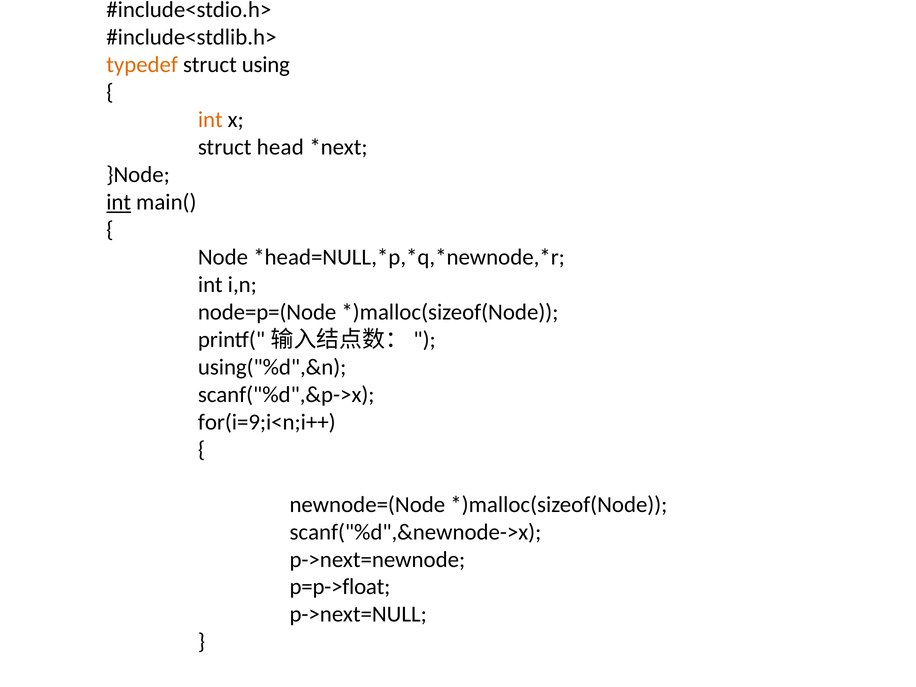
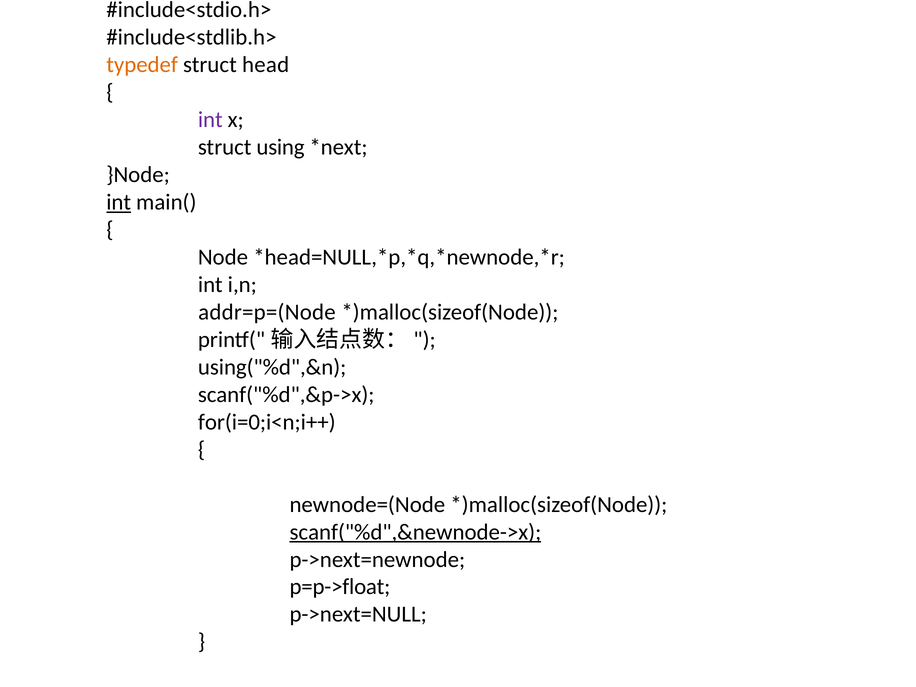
using: using -> head
int at (210, 120) colour: orange -> purple
head: head -> using
node=p=(Node: node=p=(Node -> addr=p=(Node
for(i=9;i<n;i++: for(i=9;i<n;i++ -> for(i=0;i<n;i++
scanf("%d",&newnode->x underline: none -> present
